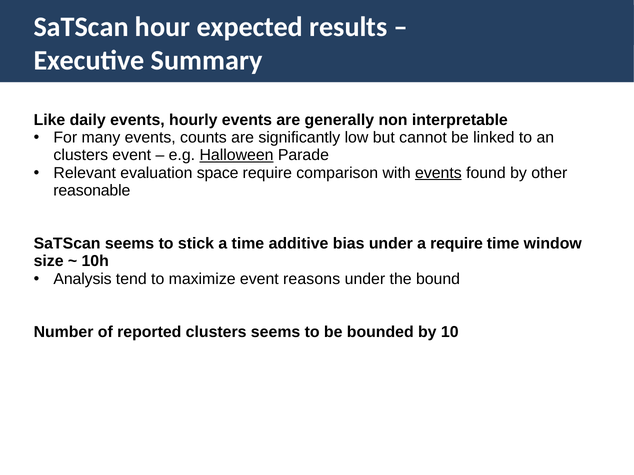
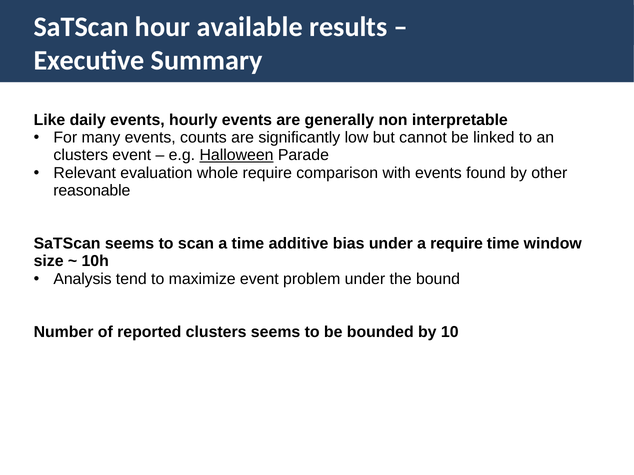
expected: expected -> available
space: space -> whole
events at (438, 173) underline: present -> none
stick: stick -> scan
reasons: reasons -> problem
